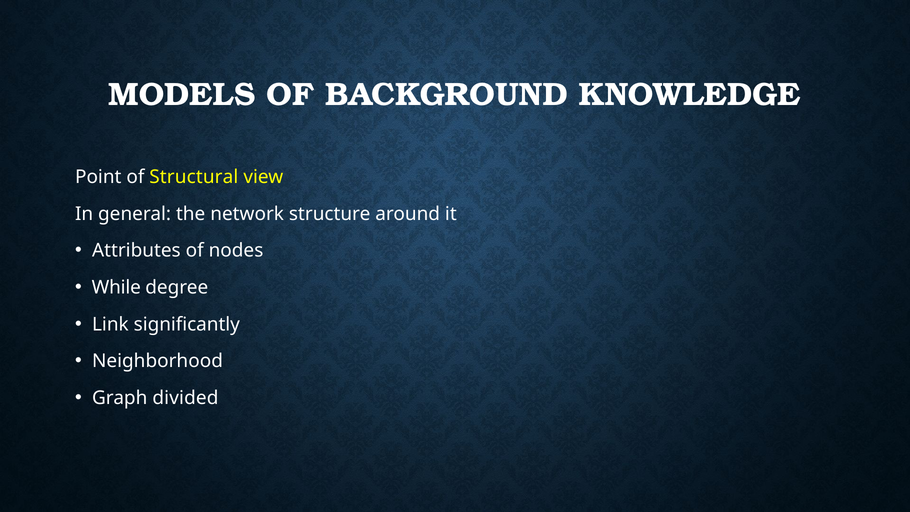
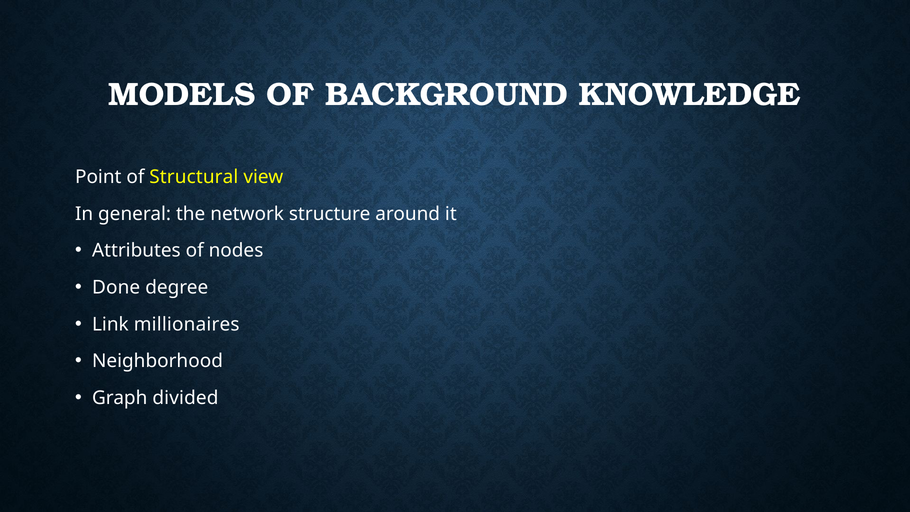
While: While -> Done
significantly: significantly -> millionaires
